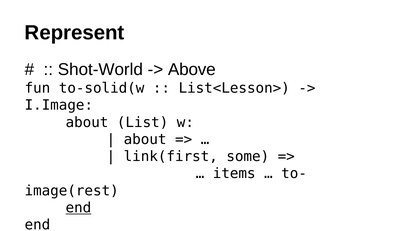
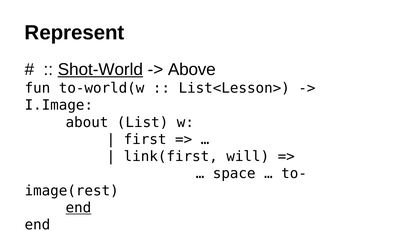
Shot-World underline: none -> present
to-solid(w: to-solid(w -> to-world(w
about at (145, 139): about -> first
some: some -> will
items: items -> space
